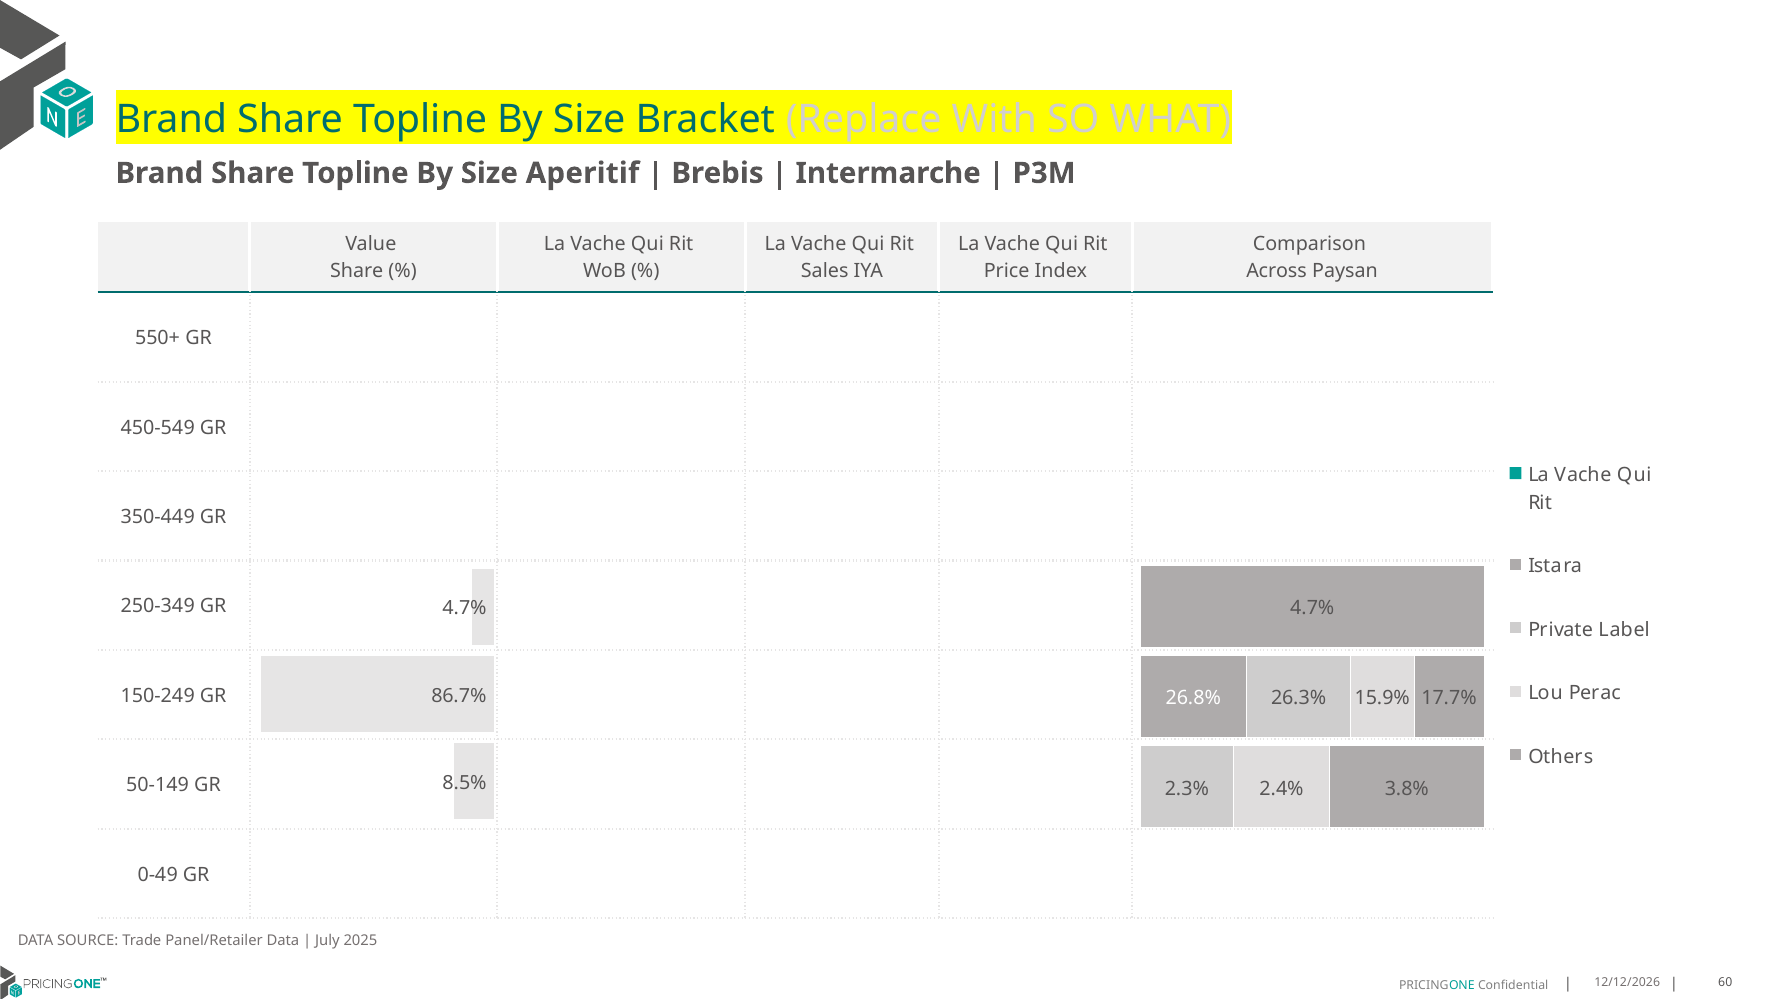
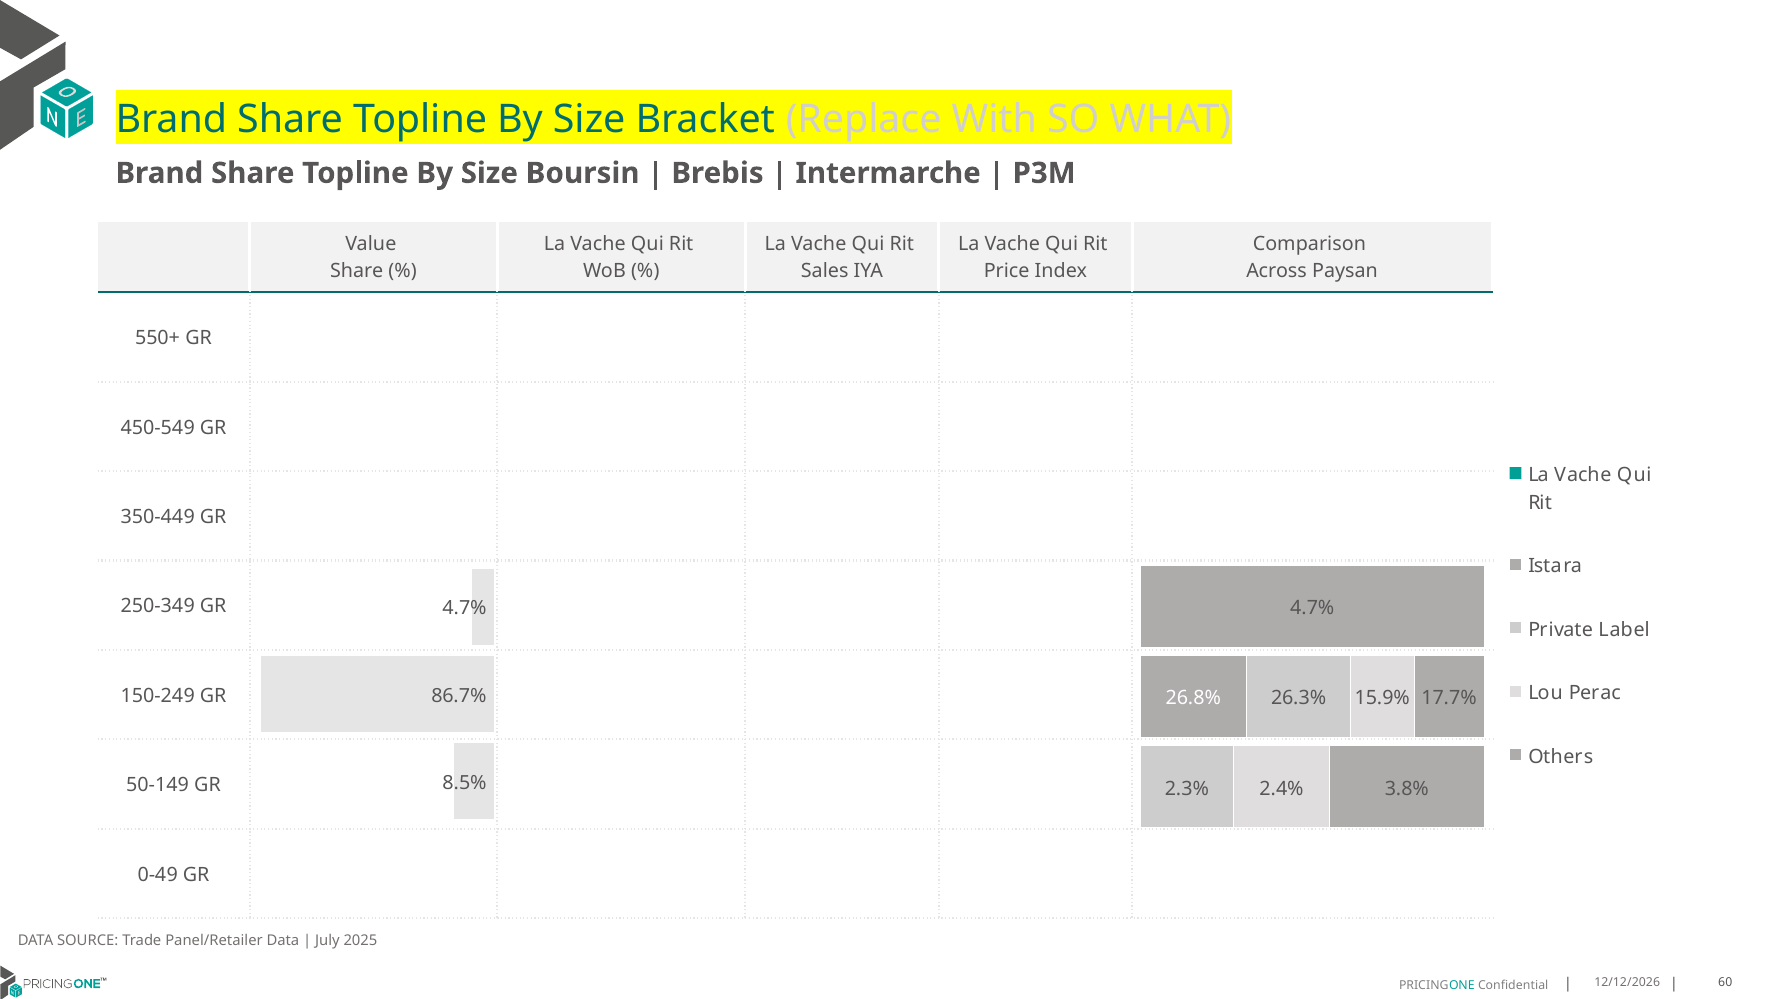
Aperitif: Aperitif -> Boursin
